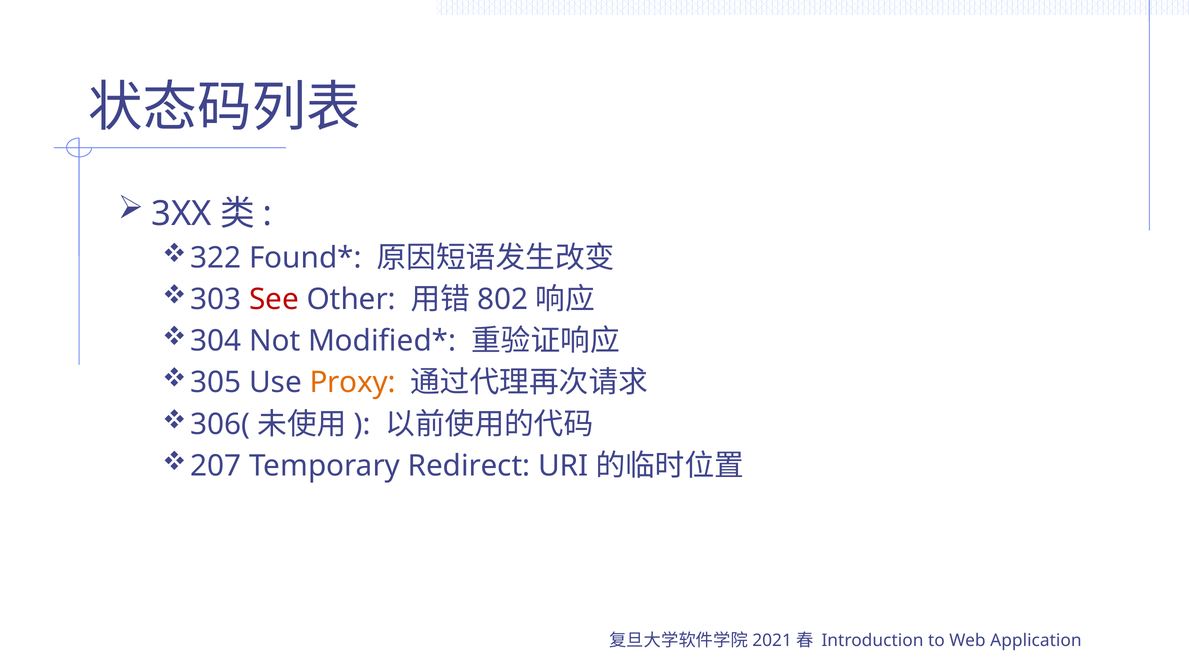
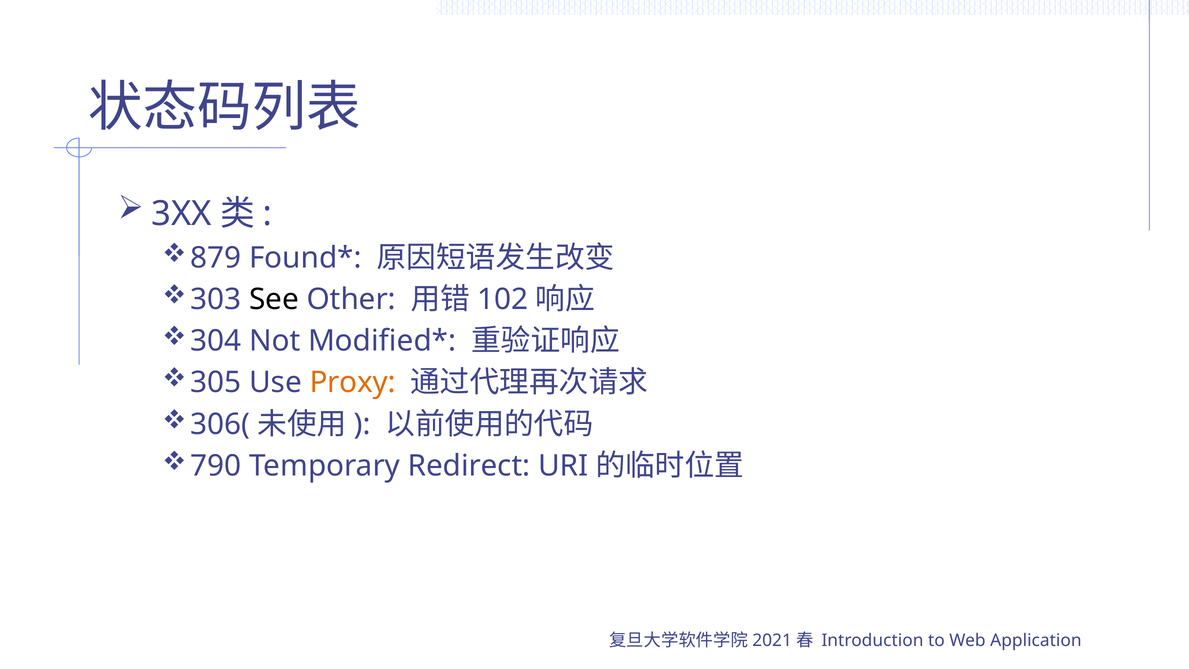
322: 322 -> 879
See colour: red -> black
802: 802 -> 102
207: 207 -> 790
